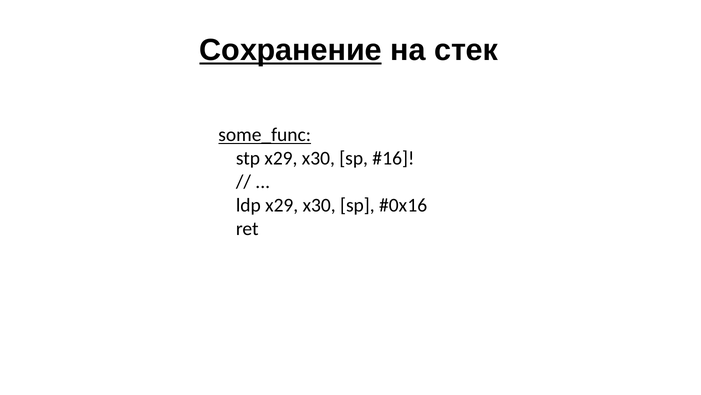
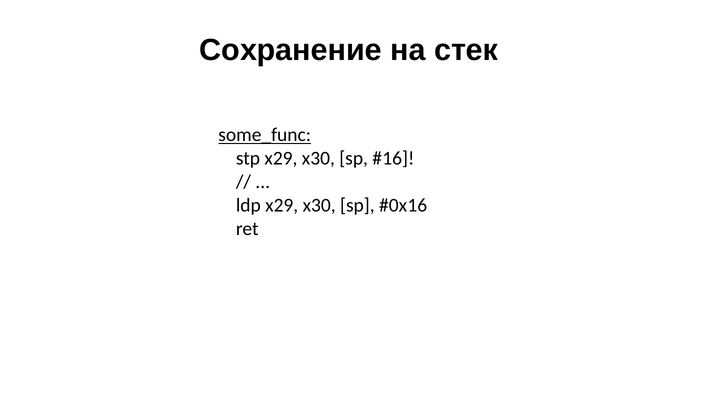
Сохранение underline: present -> none
